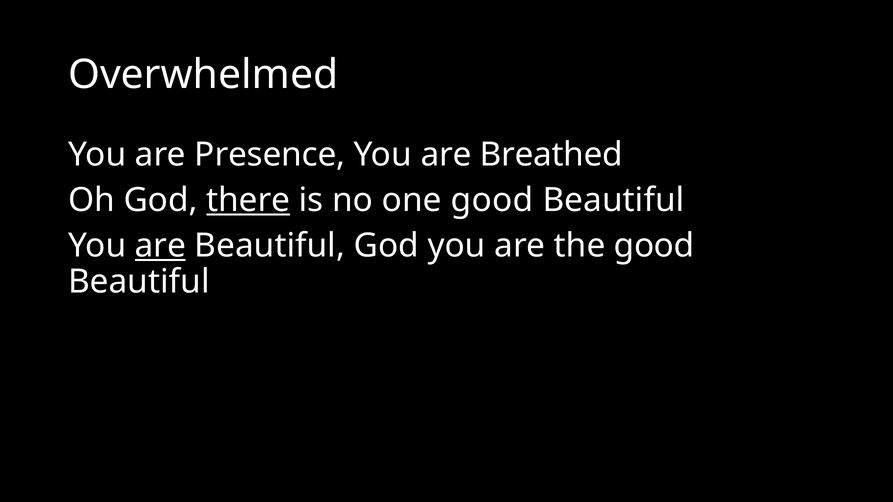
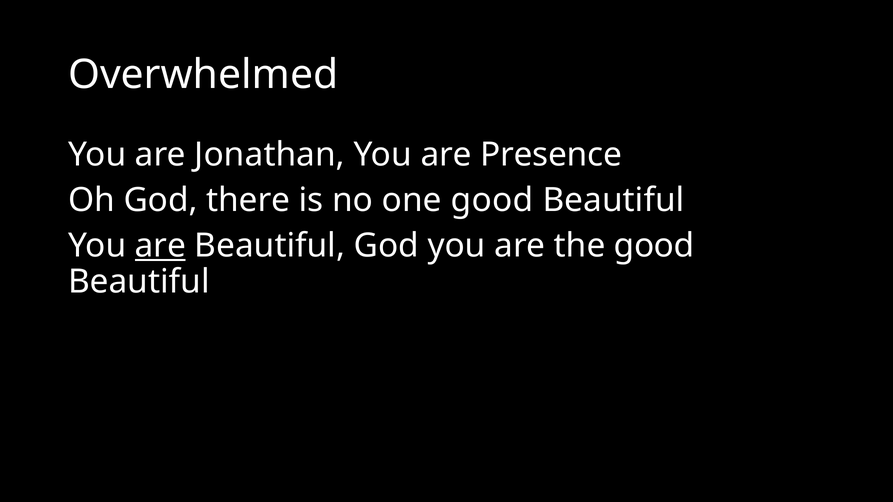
Presence: Presence -> Jonathan
Breathed: Breathed -> Presence
there underline: present -> none
